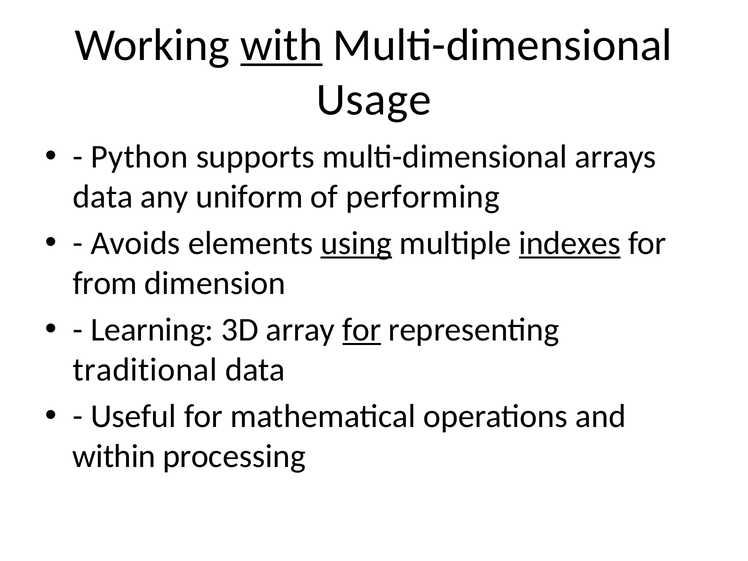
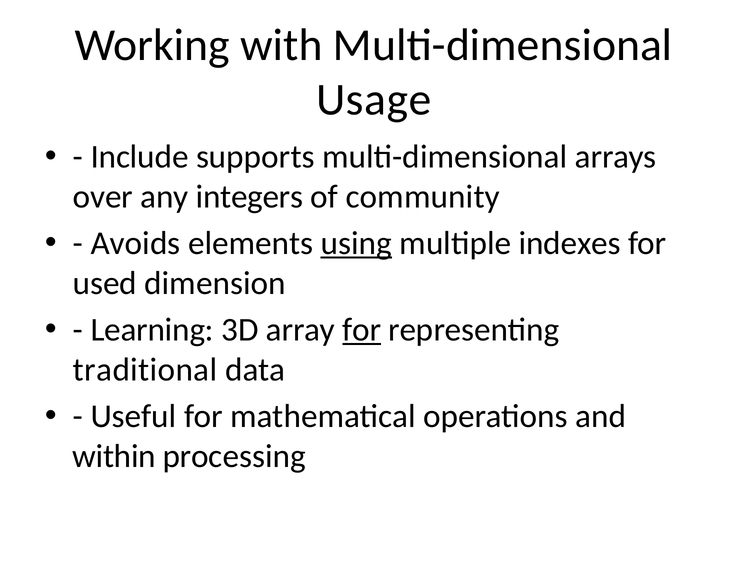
with underline: present -> none
Python: Python -> Include
data at (103, 197): data -> over
uniform: uniform -> integers
performing: performing -> community
indexes underline: present -> none
from: from -> used
